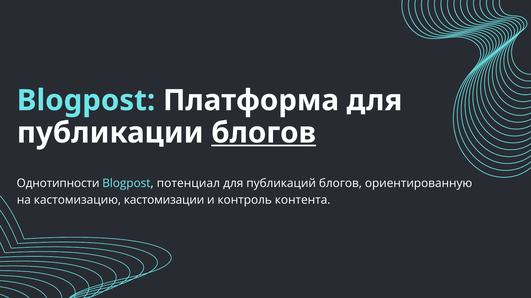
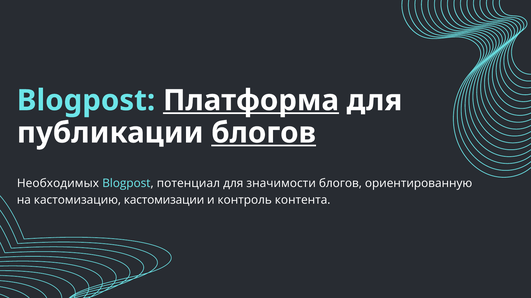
Платформа underline: none -> present
Однотипности: Однотипности -> Необходимых
публикаций: публикаций -> значимости
